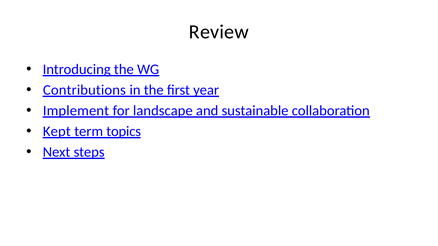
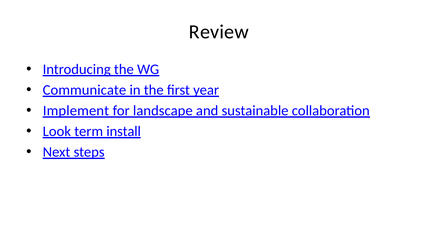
Contributions: Contributions -> Communicate
Kept: Kept -> Look
topics: topics -> install
